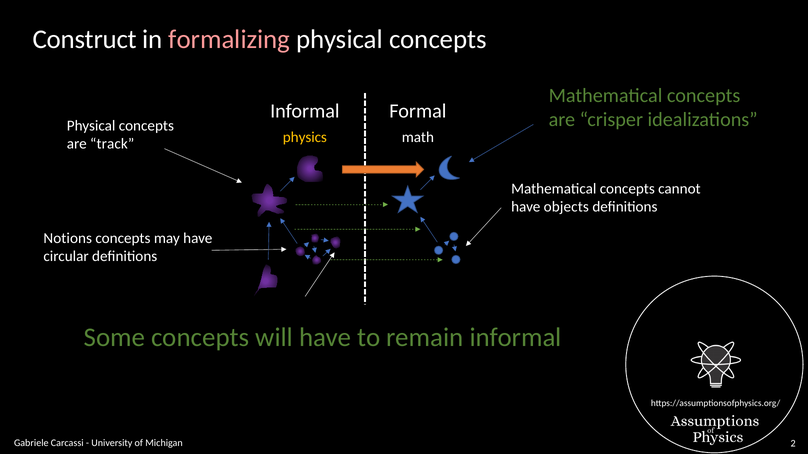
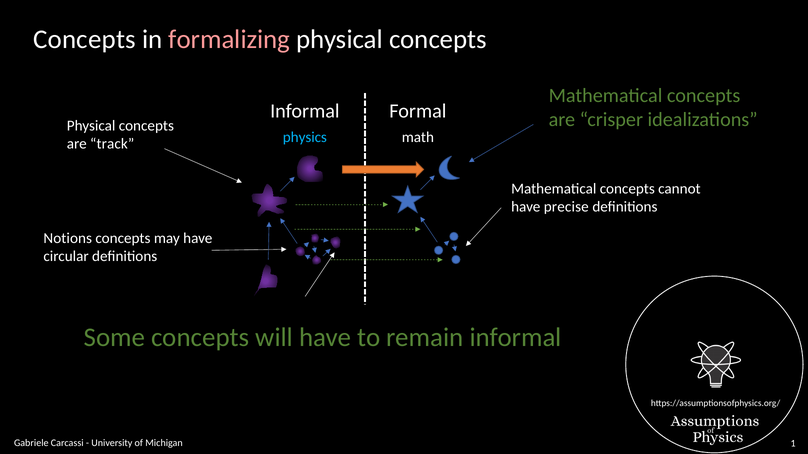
Construct at (85, 39): Construct -> Concepts
physics colour: yellow -> light blue
objects: objects -> precise
2: 2 -> 1
